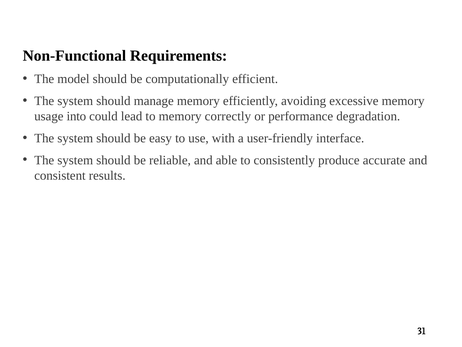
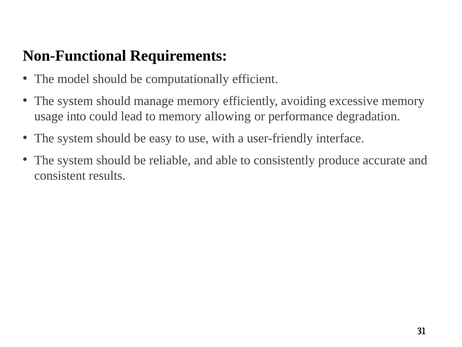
correctly: correctly -> allowing
